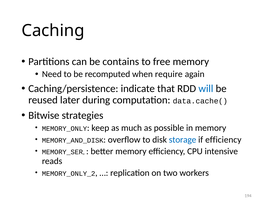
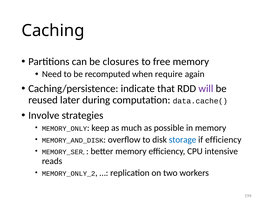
contains: contains -> closures
will colour: blue -> purple
Bitwise: Bitwise -> Involve
